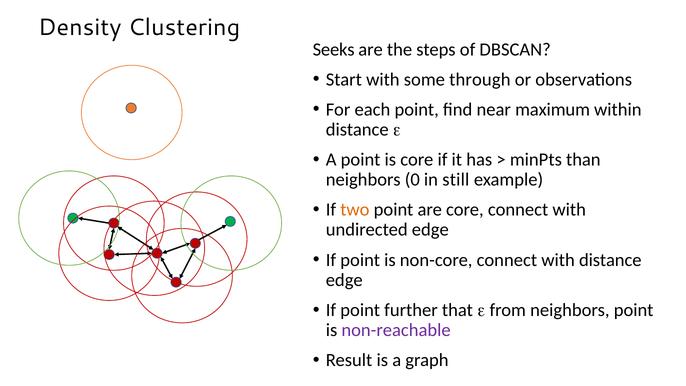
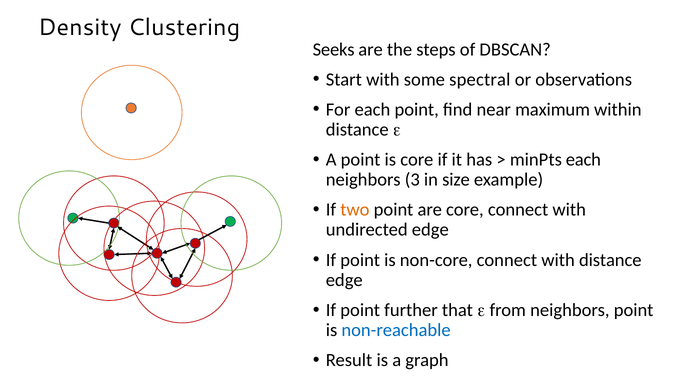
through: through -> spectral
minPts than: than -> each
0: 0 -> 3
still: still -> size
non-reachable colour: purple -> blue
